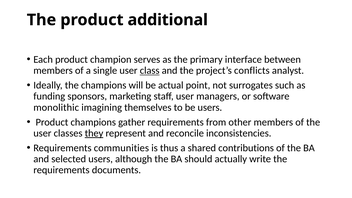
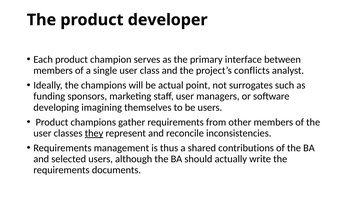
additional: additional -> developer
class underline: present -> none
monolithic: monolithic -> developing
communities: communities -> management
